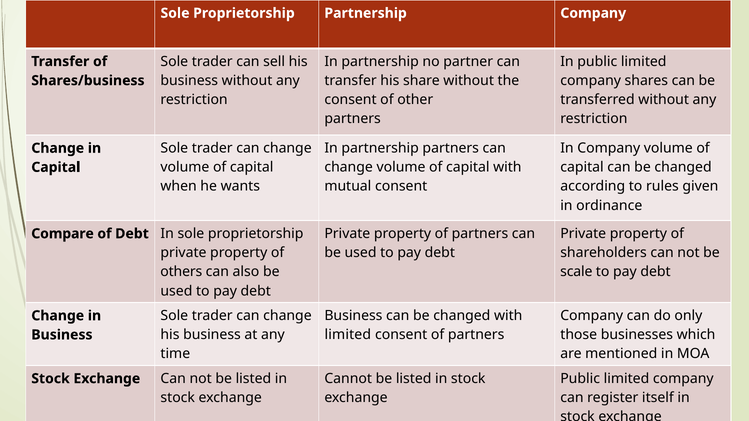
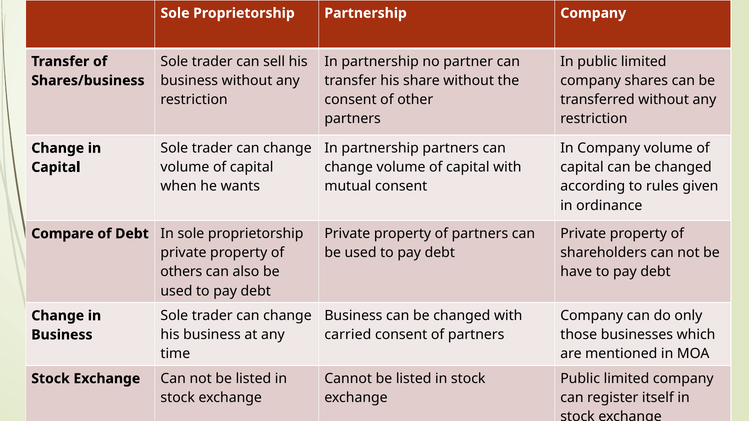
scale: scale -> have
limited at (348, 335): limited -> carried
